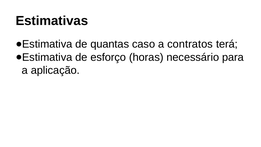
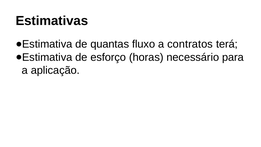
caso: caso -> fluxo
